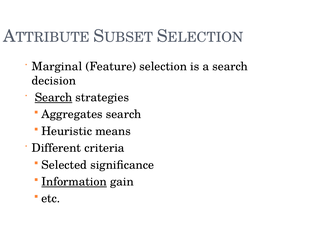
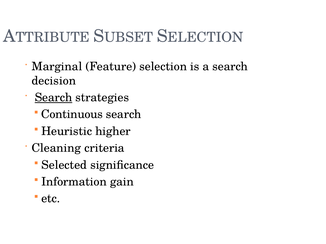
Aggregates: Aggregates -> Continuous
means: means -> higher
Different: Different -> Cleaning
Information underline: present -> none
